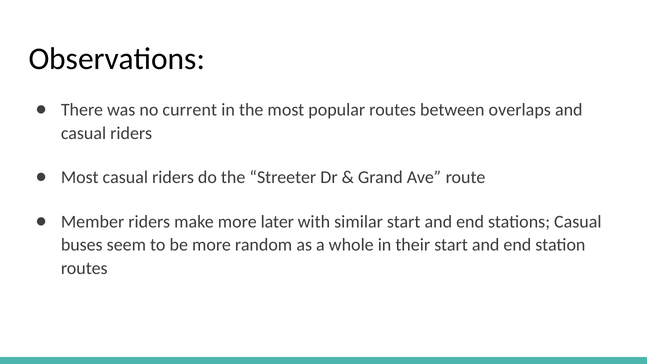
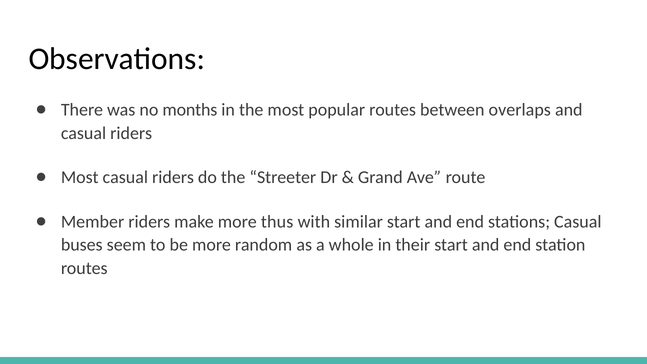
current: current -> months
later: later -> thus
